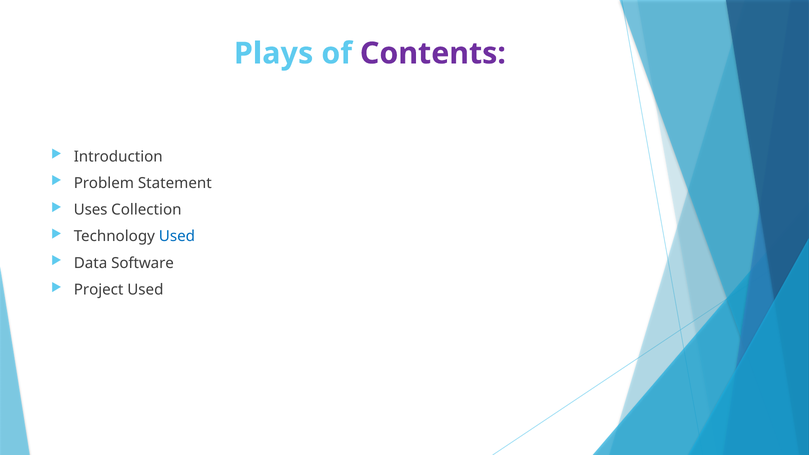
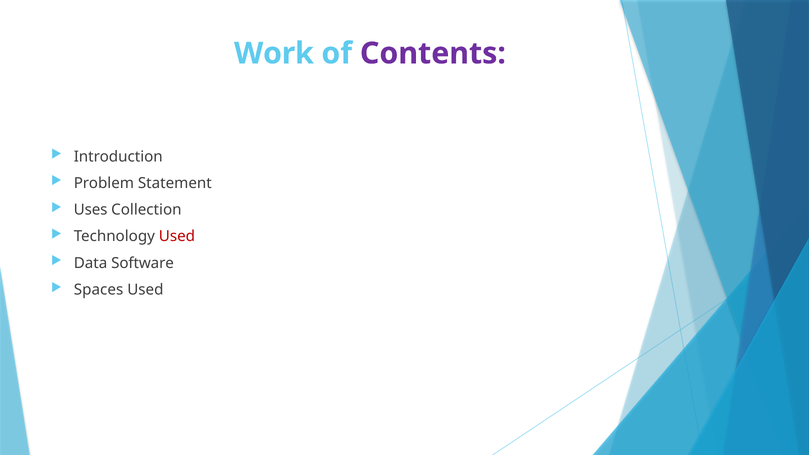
Plays: Plays -> Work
Used at (177, 236) colour: blue -> red
Project: Project -> Spaces
